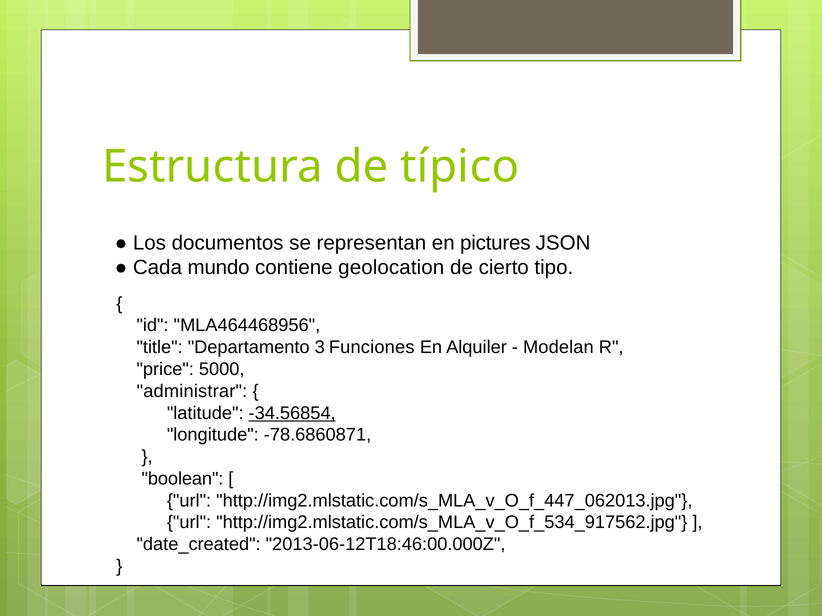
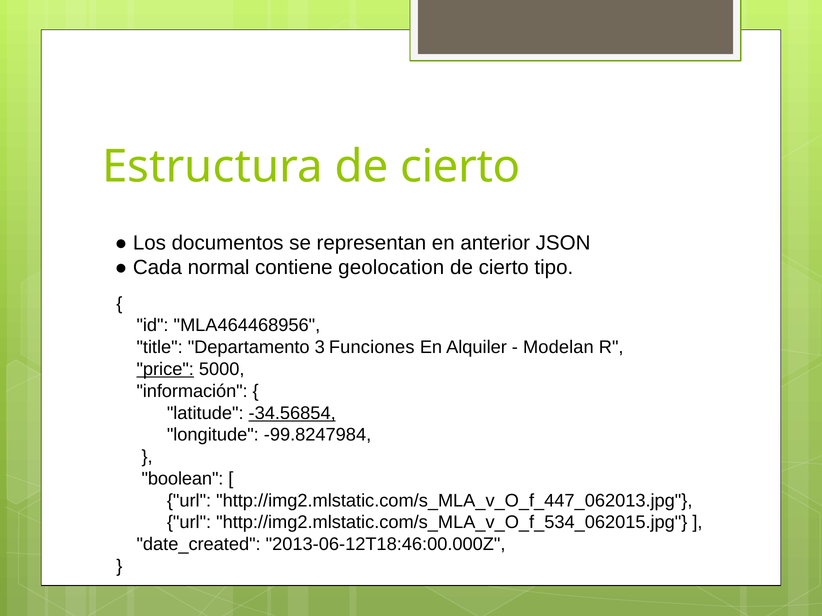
Estructura de típico: típico -> cierto
pictures: pictures -> anterior
mundo: mundo -> normal
price underline: none -> present
administrar: administrar -> información
-78.6860871: -78.6860871 -> -99.8247984
http://img2.mlstatic.com/s_MLA_v_O_f_534_917562.jpg: http://img2.mlstatic.com/s_MLA_v_O_f_534_917562.jpg -> http://img2.mlstatic.com/s_MLA_v_O_f_534_062015.jpg
